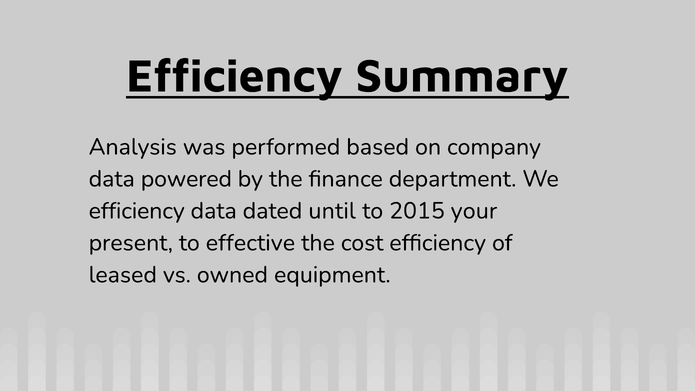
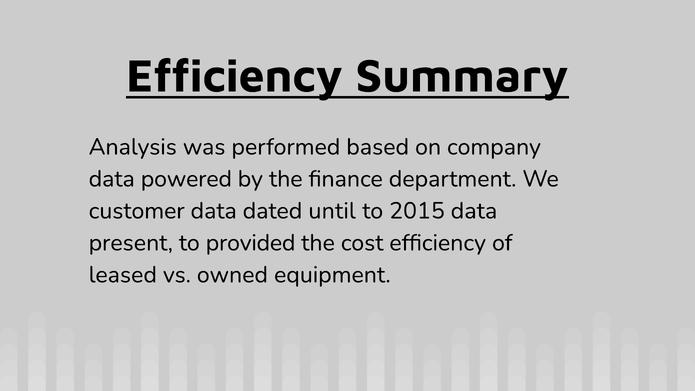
efficiency at (137, 211): efficiency -> customer
2015 your: your -> data
effective: effective -> provided
